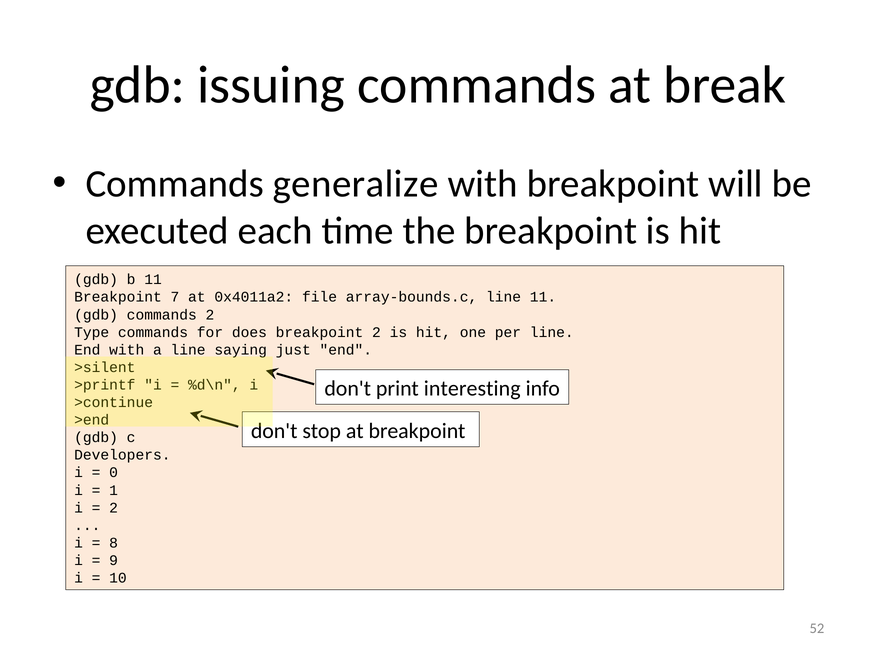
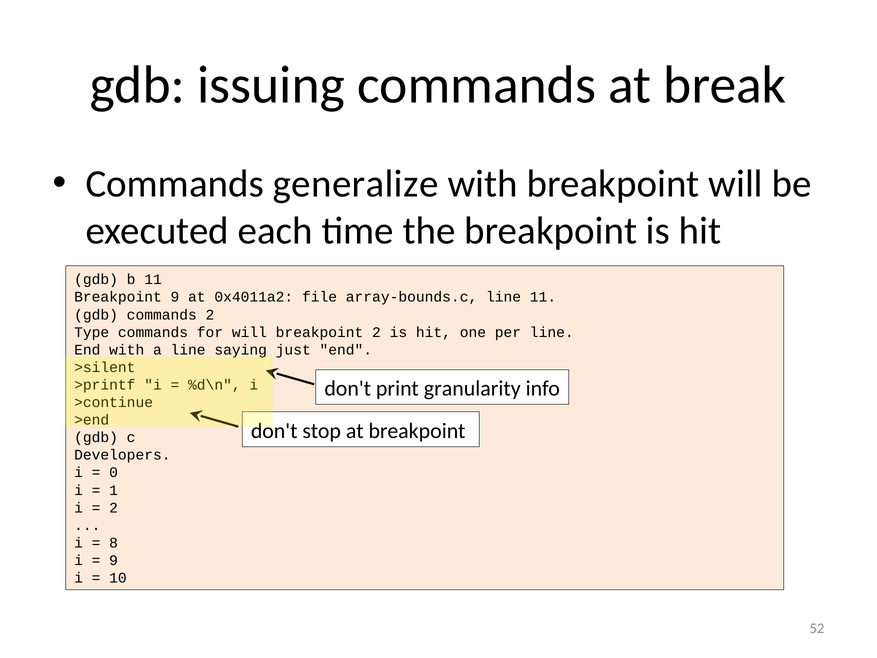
Breakpoint 7: 7 -> 9
for does: does -> will
interesting: interesting -> granularity
